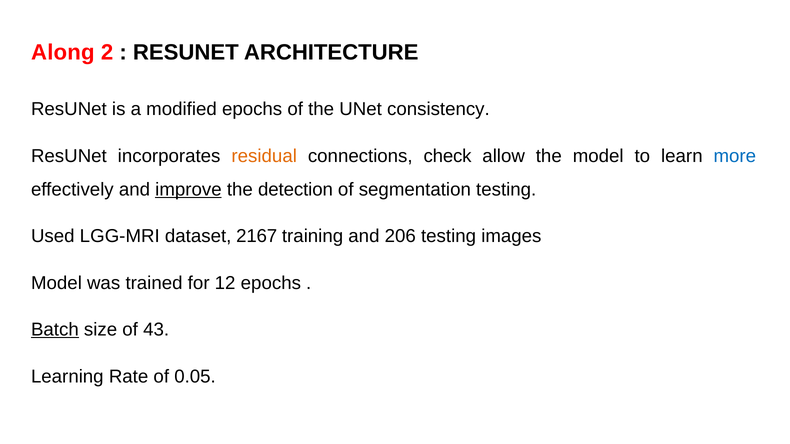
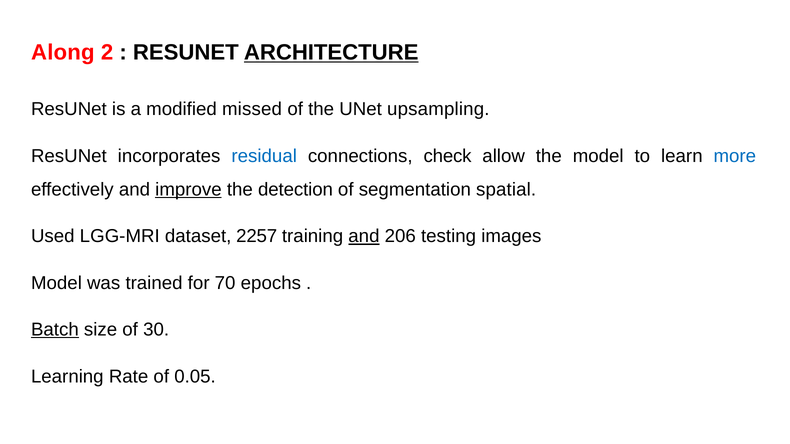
ARCHITECTURE underline: none -> present
modified epochs: epochs -> missed
consistency: consistency -> upsampling
residual colour: orange -> blue
segmentation testing: testing -> spatial
2167: 2167 -> 2257
and at (364, 236) underline: none -> present
12: 12 -> 70
43: 43 -> 30
